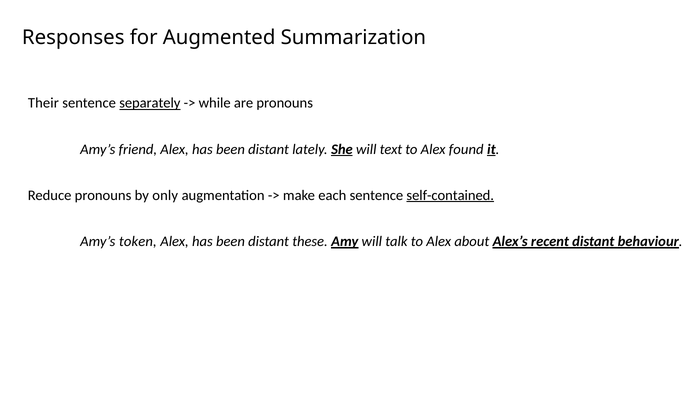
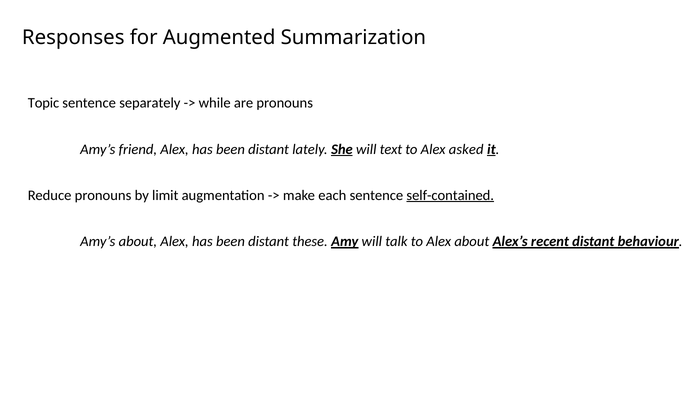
Their: Their -> Topic
separately underline: present -> none
found: found -> asked
only: only -> limit
Amy’s token: token -> about
